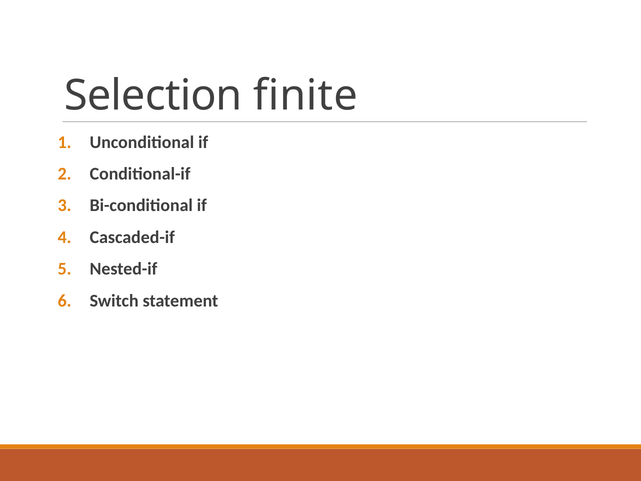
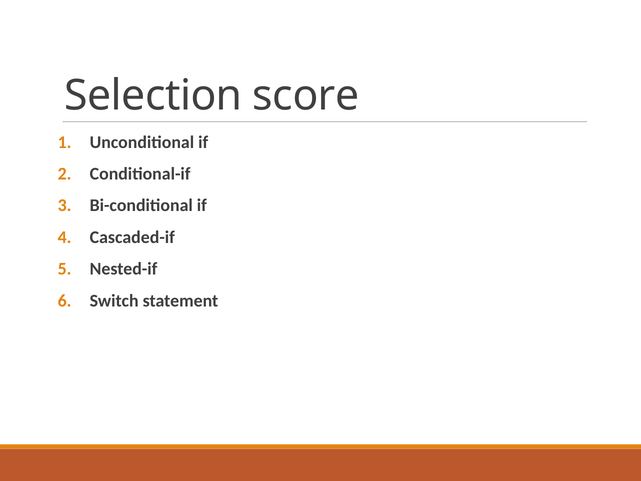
finite: finite -> score
